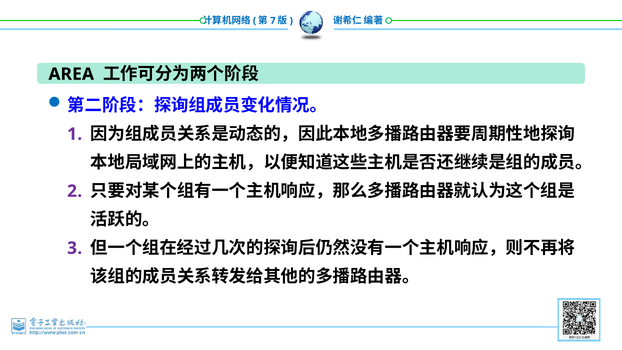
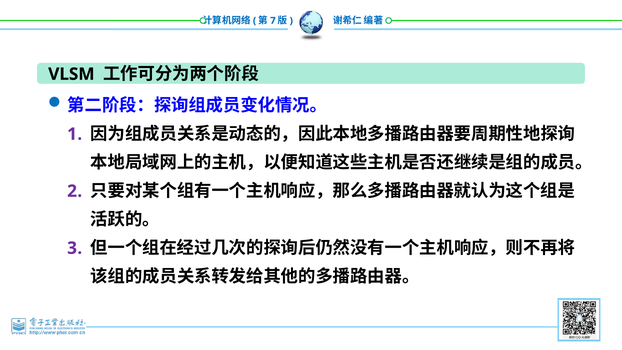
AREA: AREA -> VLSM
